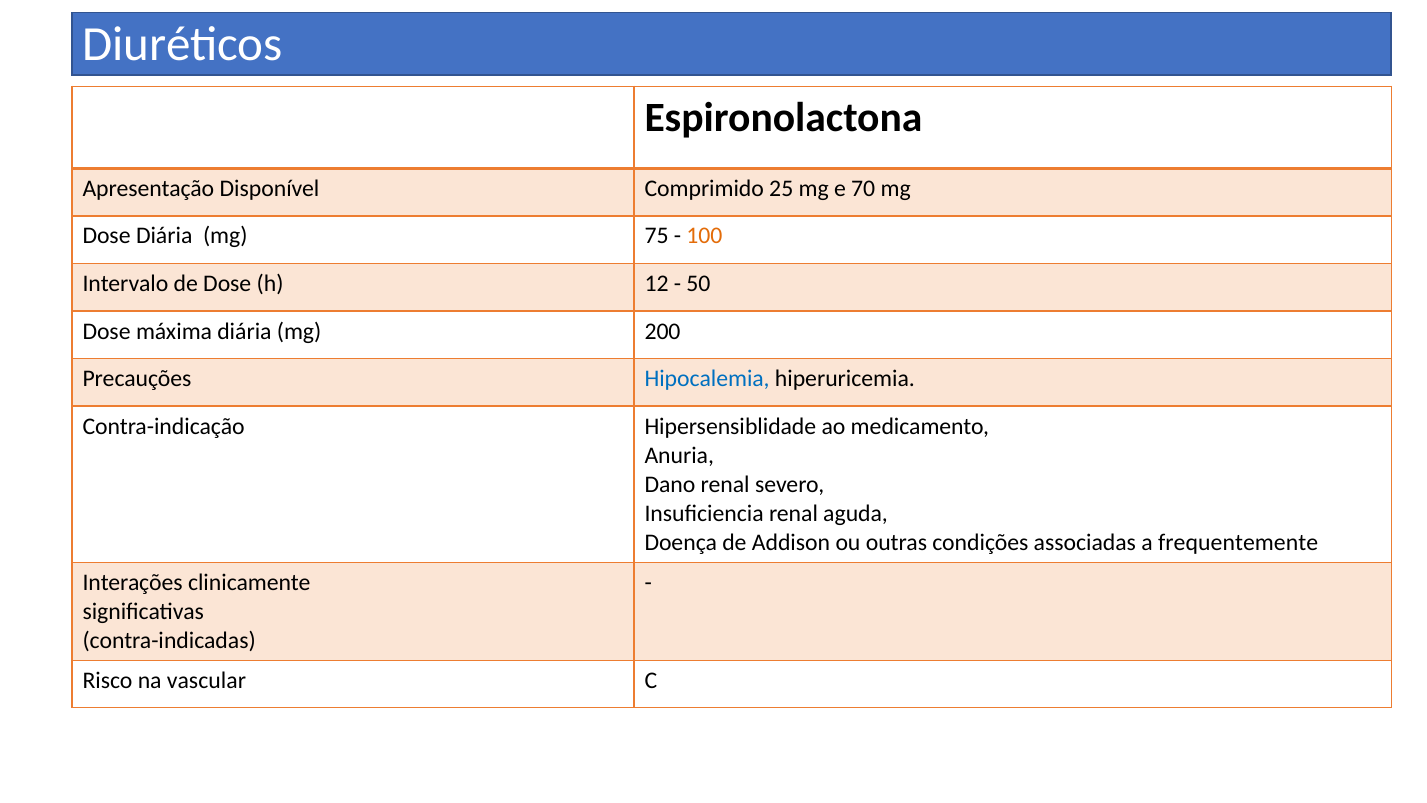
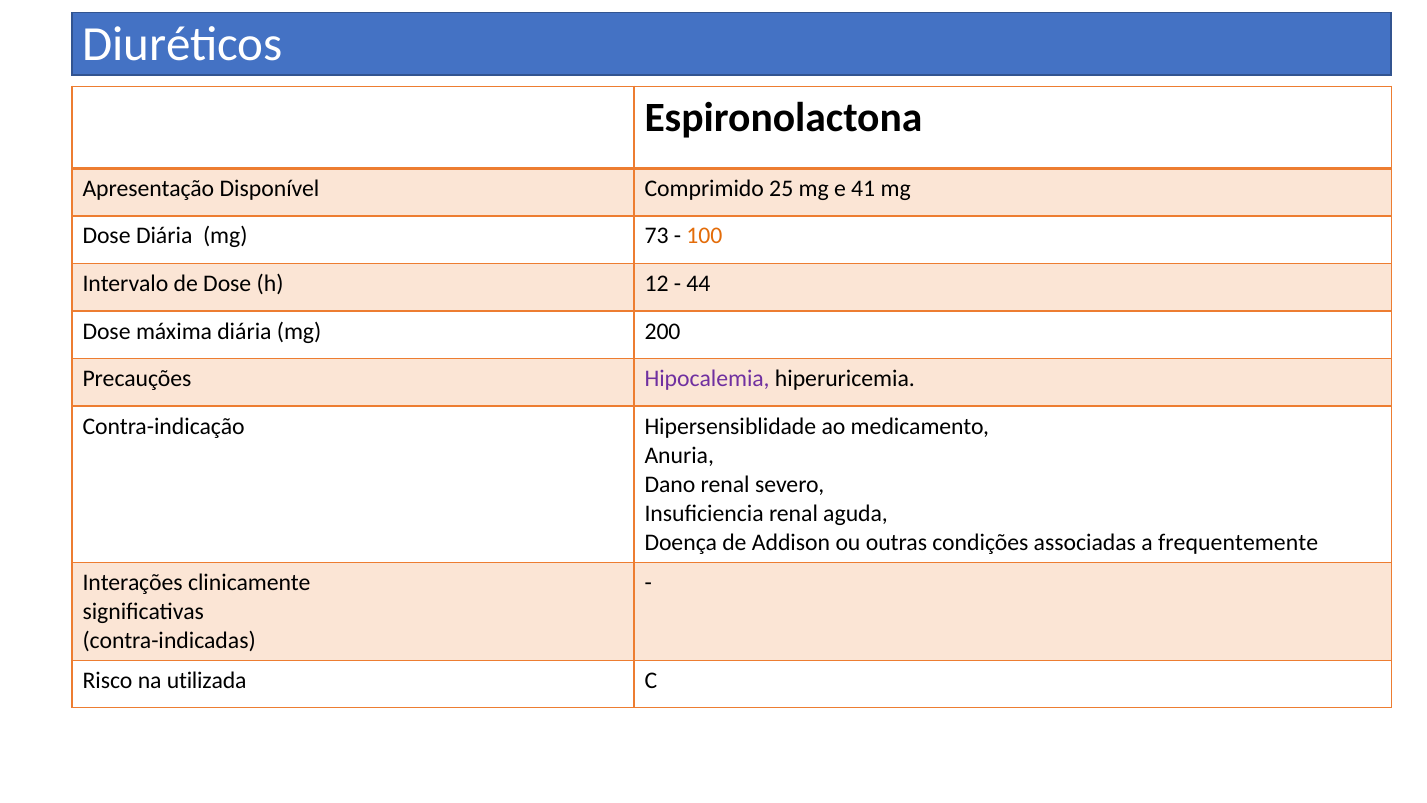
70: 70 -> 41
75: 75 -> 73
50: 50 -> 44
Hipocalemia colour: blue -> purple
vascular: vascular -> utilizada
